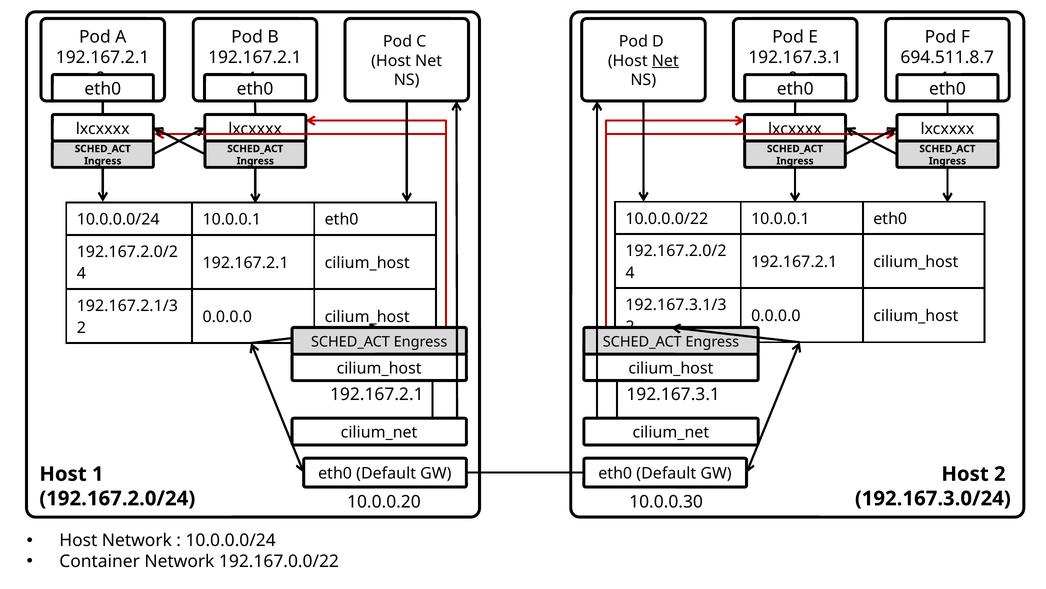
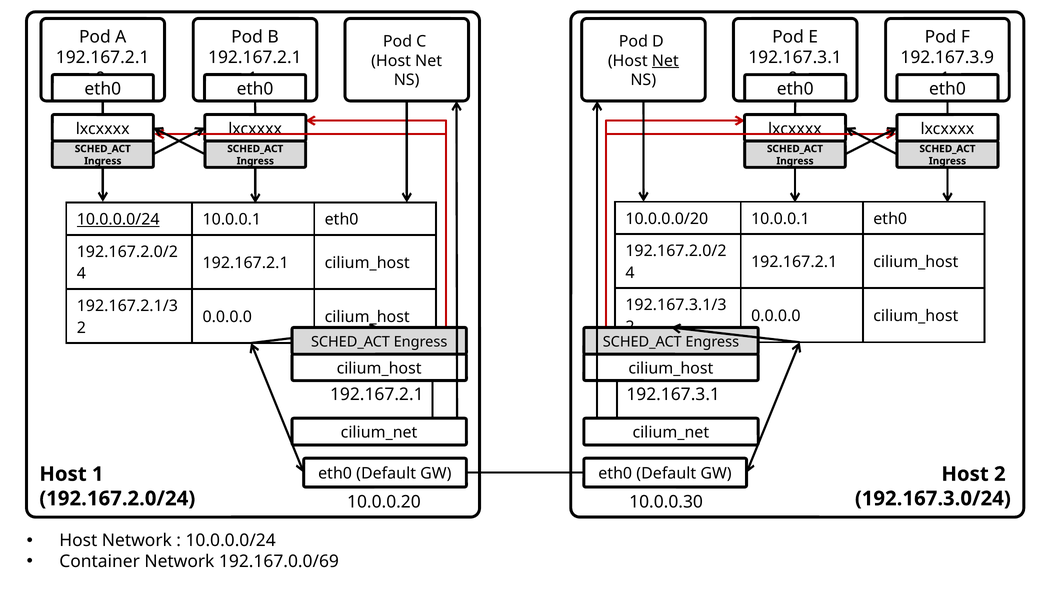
694.511.8.7: 694.511.8.7 -> 192.167.3.9
10.0.0.0/22: 10.0.0.0/22 -> 10.0.0.0/20
10.0.0.0/24 at (118, 219) underline: none -> present
192.167.0.0/22: 192.167.0.0/22 -> 192.167.0.0/69
